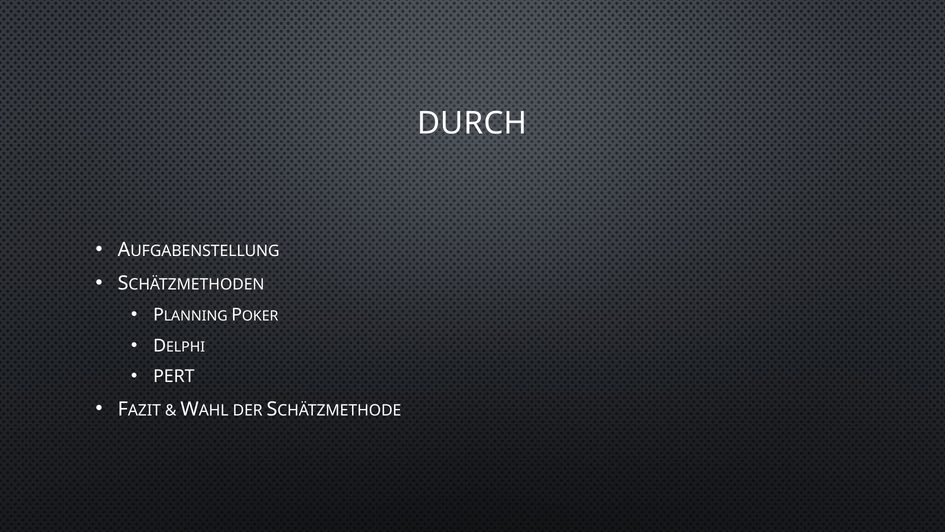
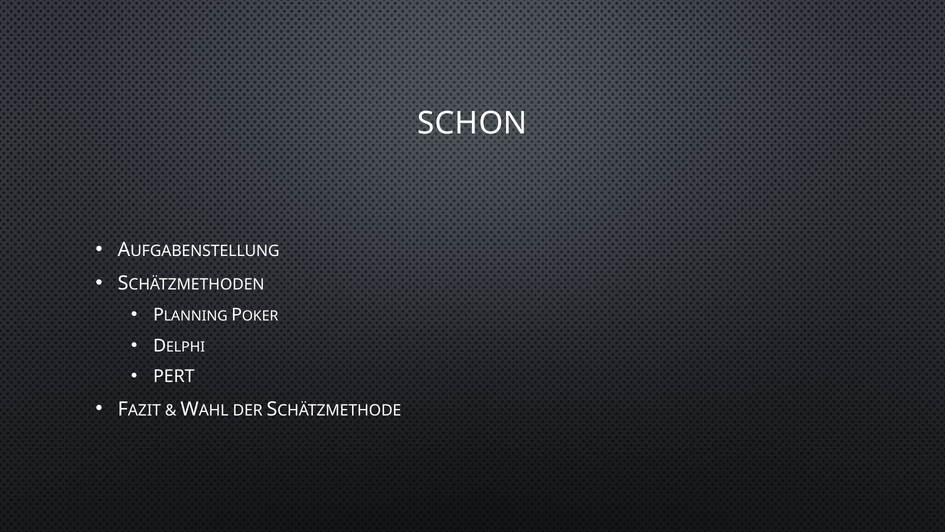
DURCH: DURCH -> SCHON
